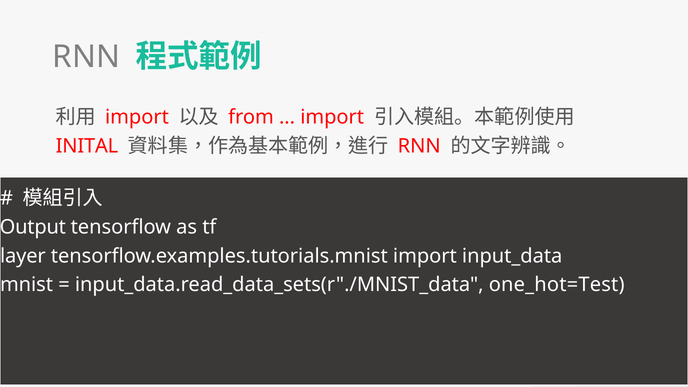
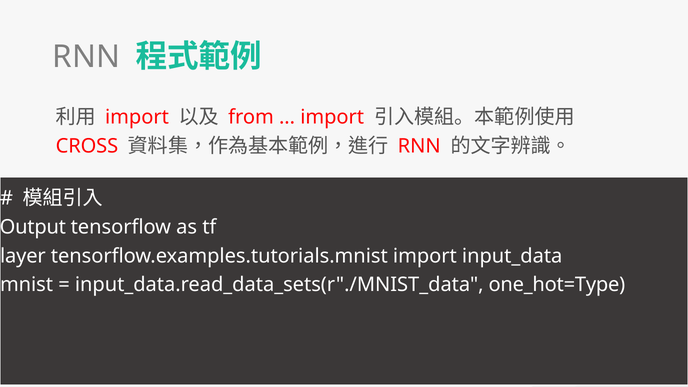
INITAL: INITAL -> CROSS
one_hot=Test: one_hot=Test -> one_hot=Type
